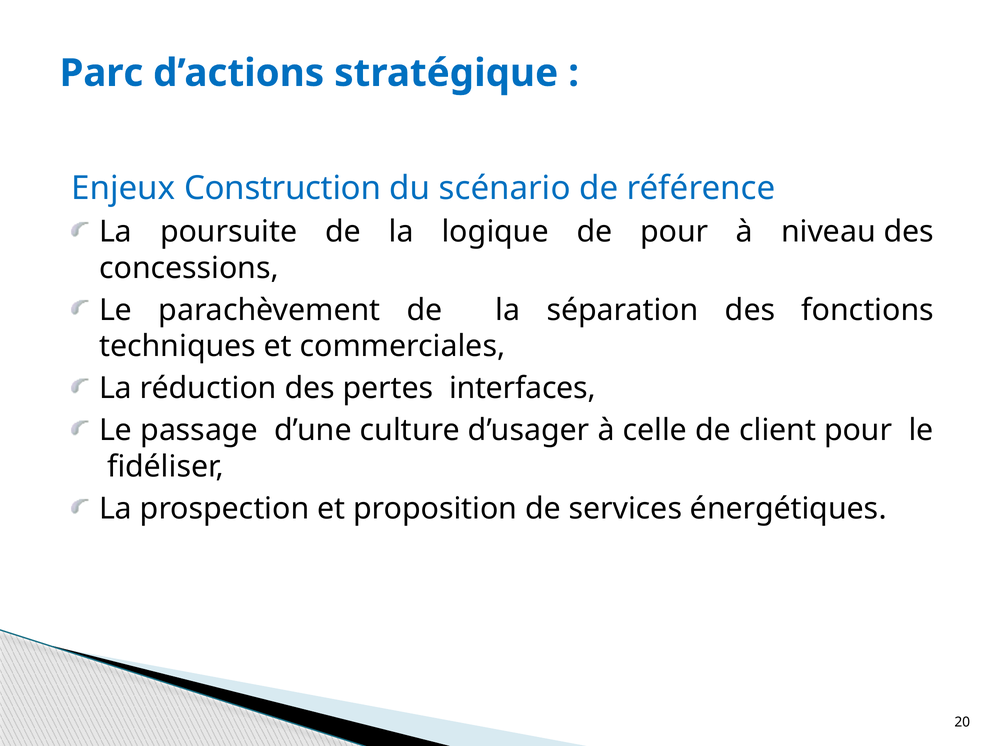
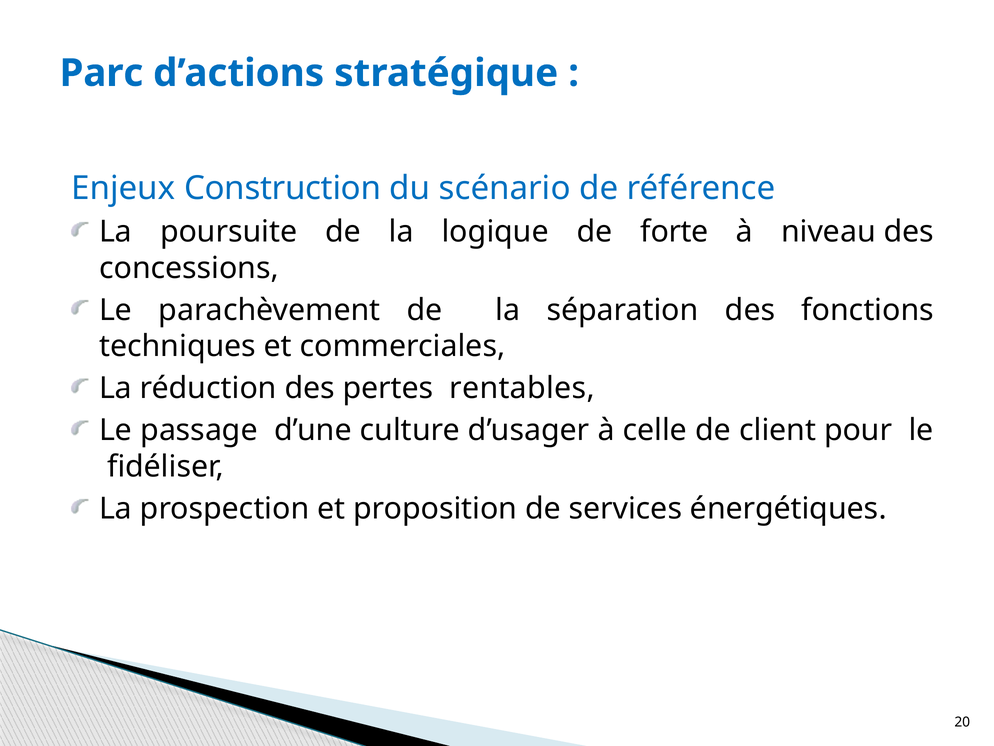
de pour: pour -> forte
interfaces: interfaces -> rentables
